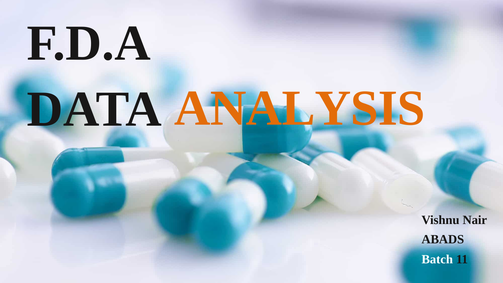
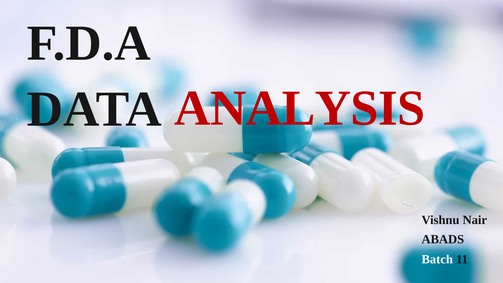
ANALYSIS colour: orange -> red
